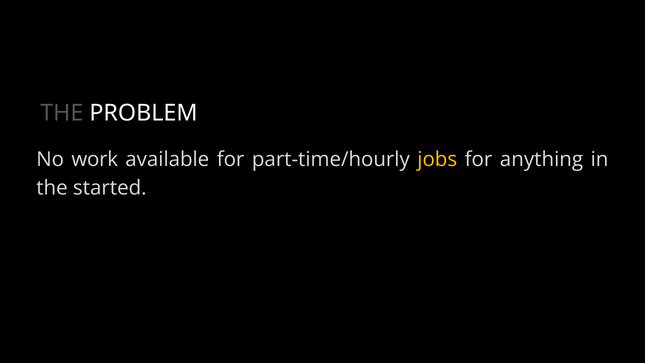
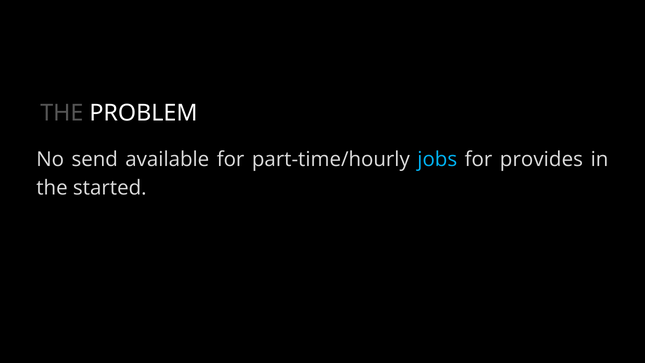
work: work -> send
jobs colour: yellow -> light blue
anything: anything -> provides
